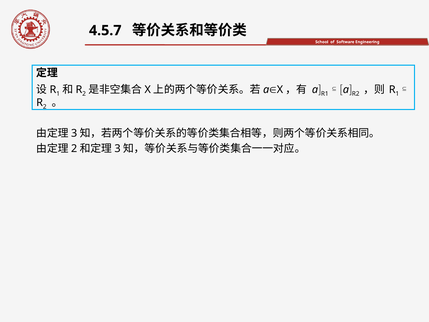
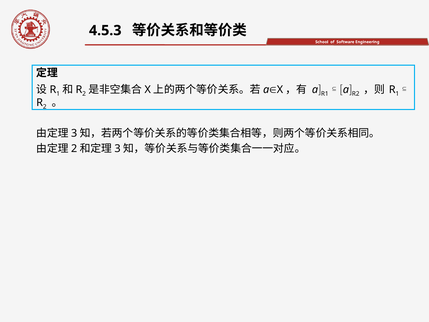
4.5.7: 4.5.7 -> 4.5.3
